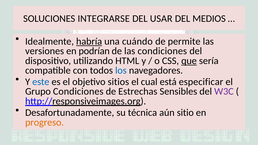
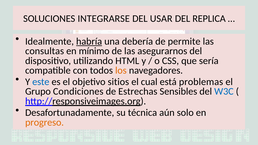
MEDIOS: MEDIOS -> REPLICA
cuándo: cuándo -> debería
versiones: versiones -> consultas
podrían: podrían -> mínimo
las condiciones: condiciones -> asegurarnos
que underline: present -> none
los colour: blue -> orange
especificar: especificar -> problemas
W3C colour: purple -> blue
sitio: sitio -> solo
